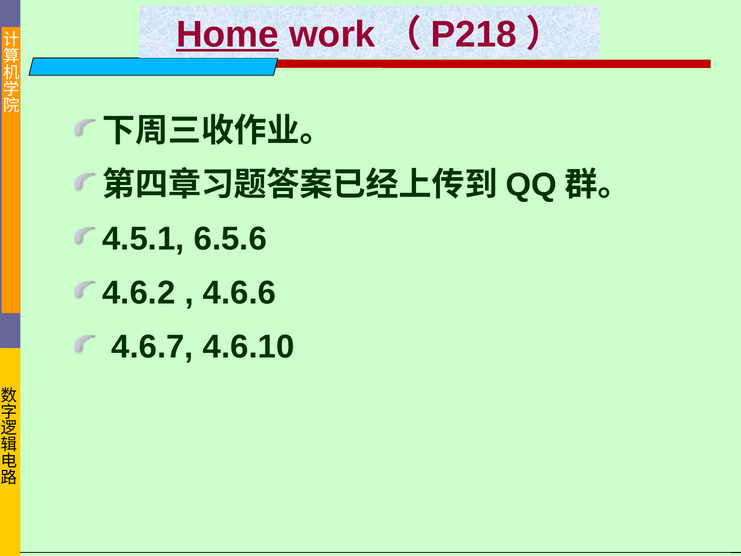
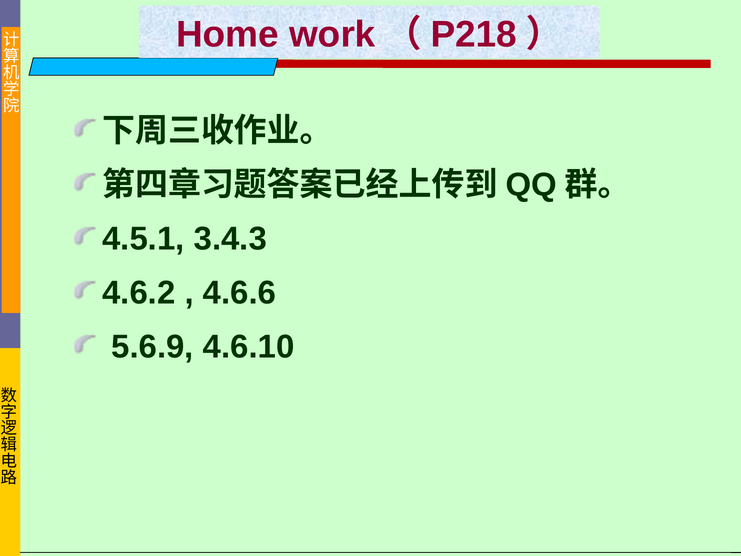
Home underline: present -> none
6.5.6: 6.5.6 -> 3.4.3
4.6.7: 4.6.7 -> 5.6.9
